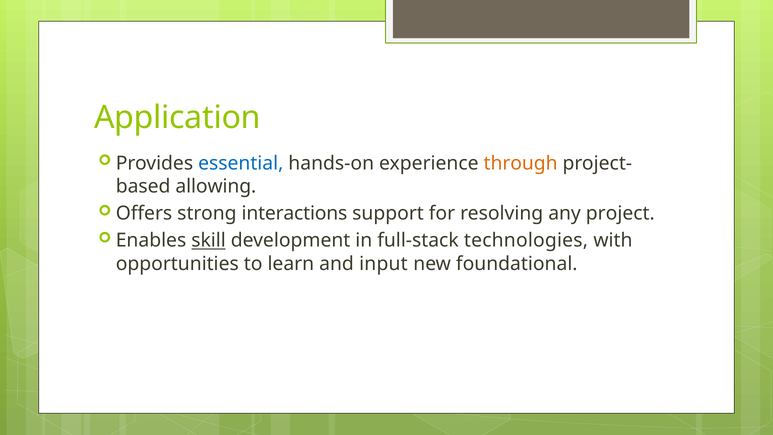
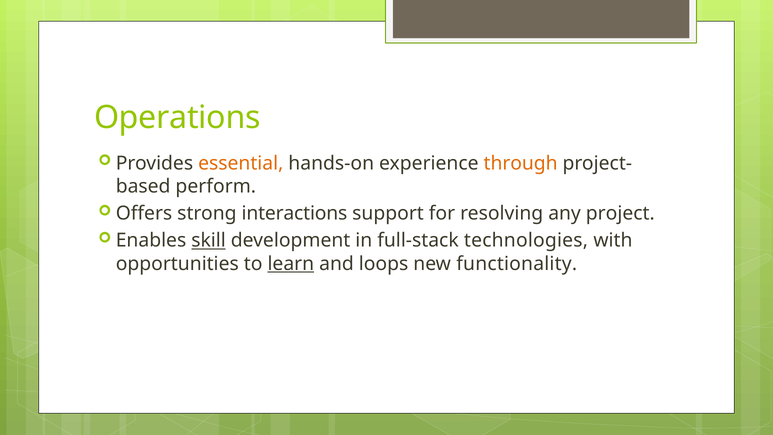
Application: Application -> Operations
essential colour: blue -> orange
allowing: allowing -> perform
learn underline: none -> present
input: input -> loops
foundational: foundational -> functionality
